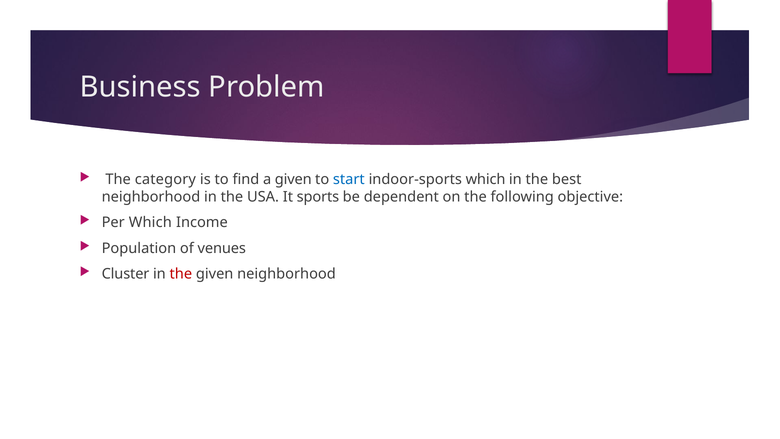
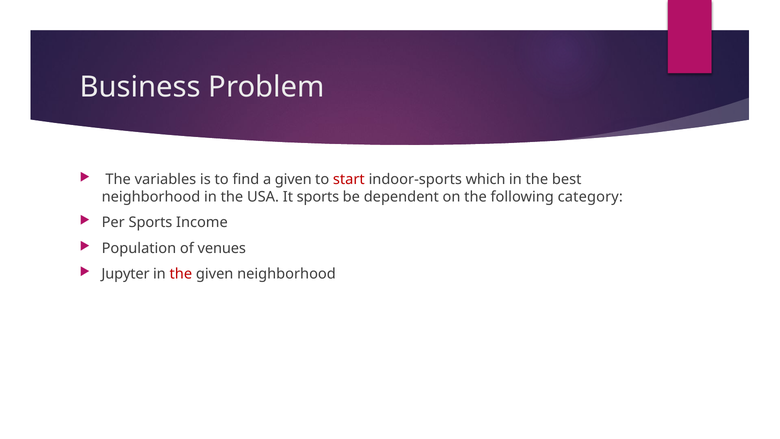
category: category -> variables
start colour: blue -> red
objective: objective -> category
Per Which: Which -> Sports
Cluster: Cluster -> Jupyter
